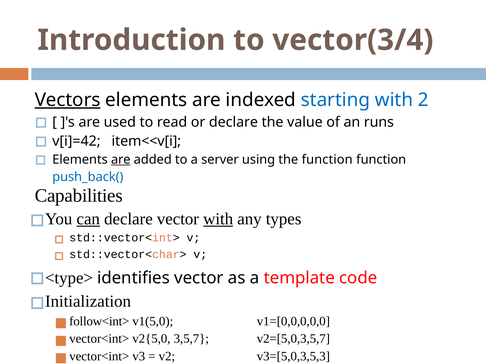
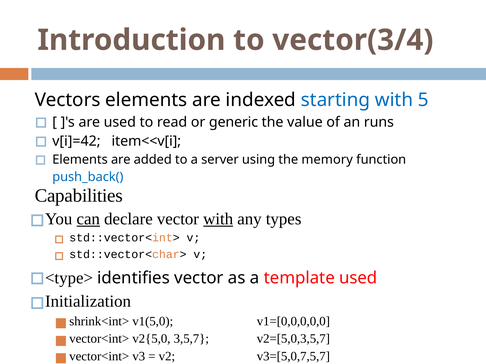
Vectors underline: present -> none
2: 2 -> 5
or declare: declare -> generic
are at (121, 160) underline: present -> none
the function: function -> memory
template code: code -> used
follow<int>: follow<int> -> shrink<int>
v3=[5,0,3,5,3: v3=[5,0,3,5,3 -> v3=[5,0,7,5,7
